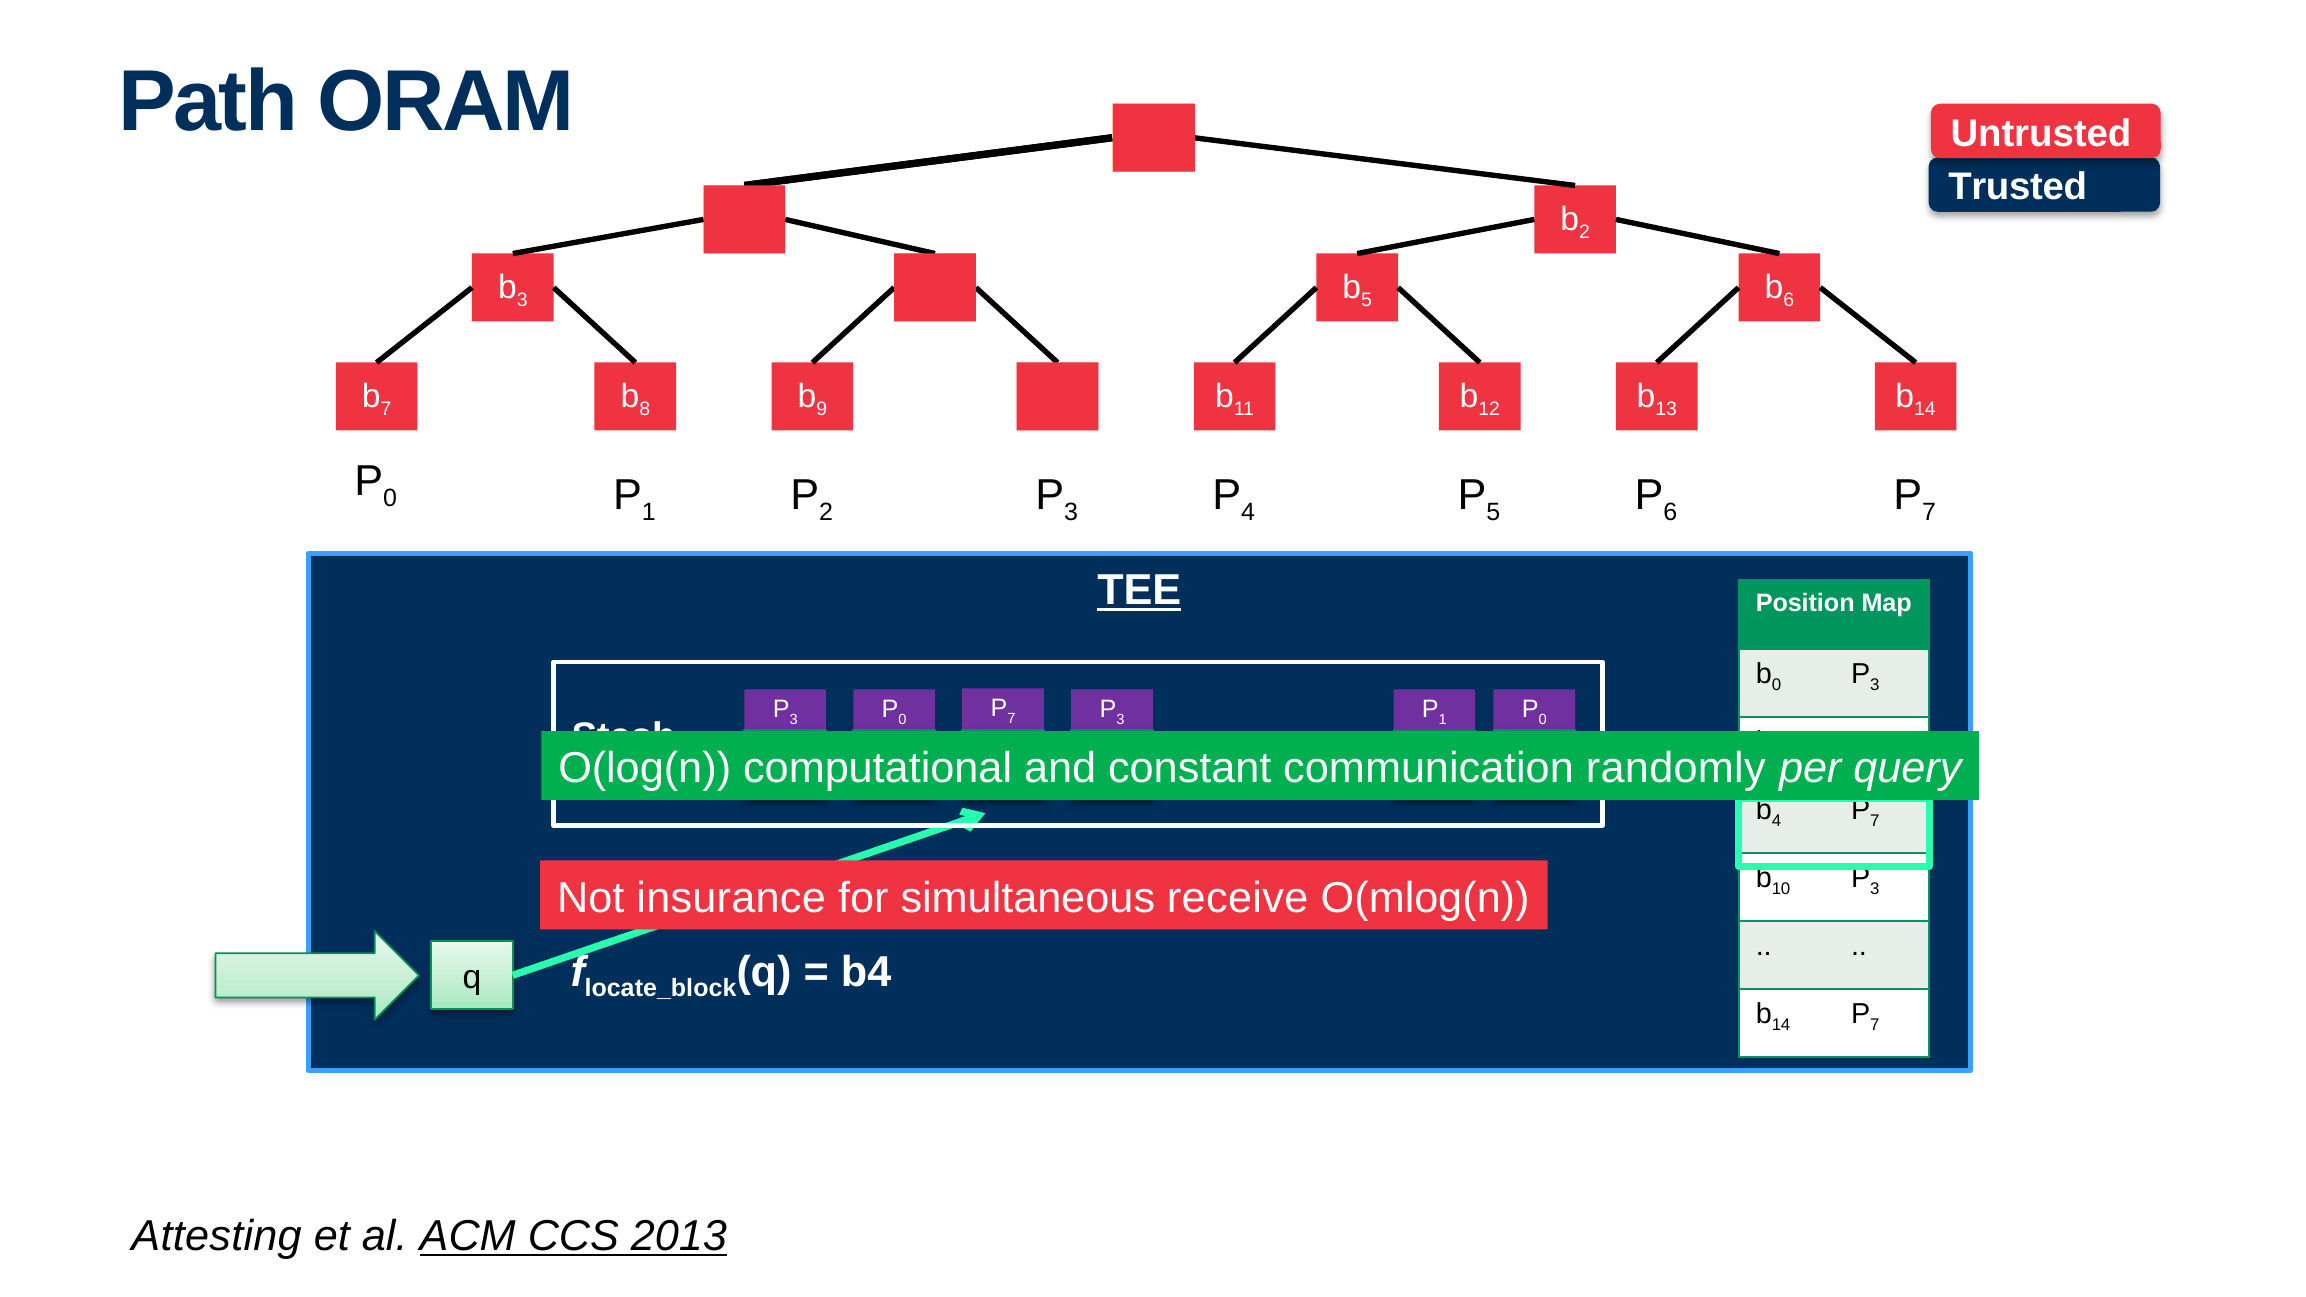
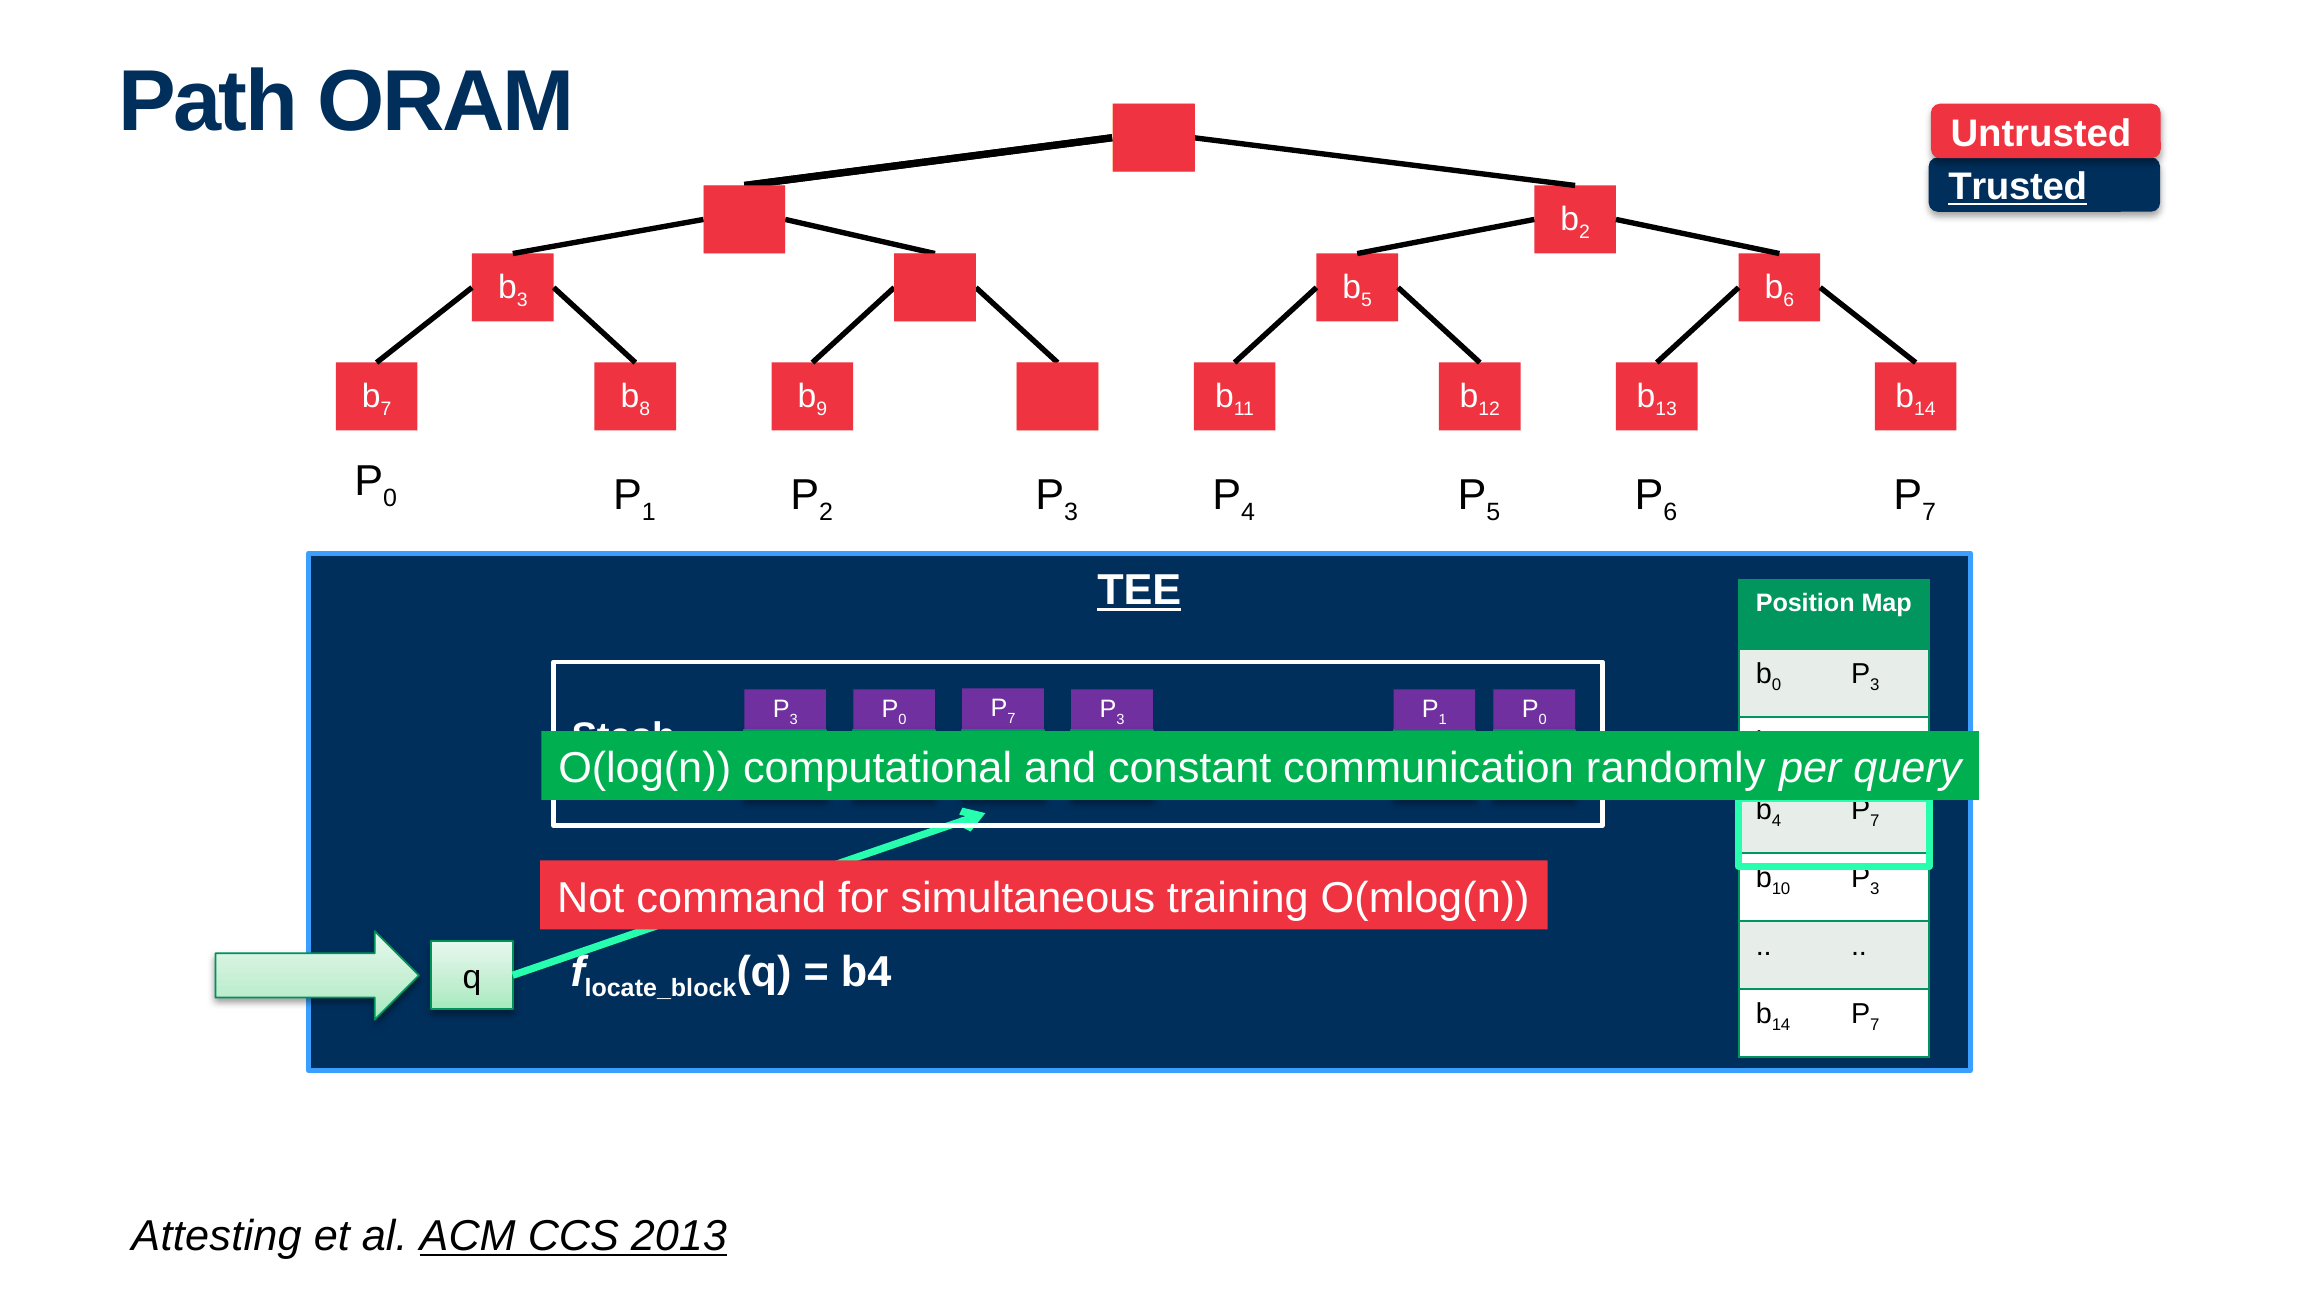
Trusted underline: none -> present
insurance: insurance -> command
receive: receive -> training
